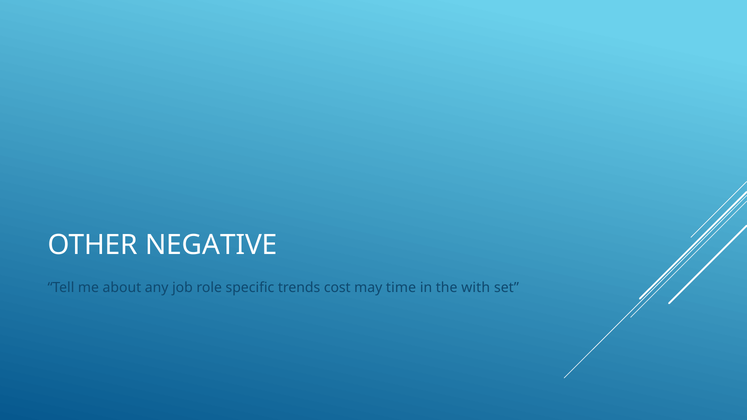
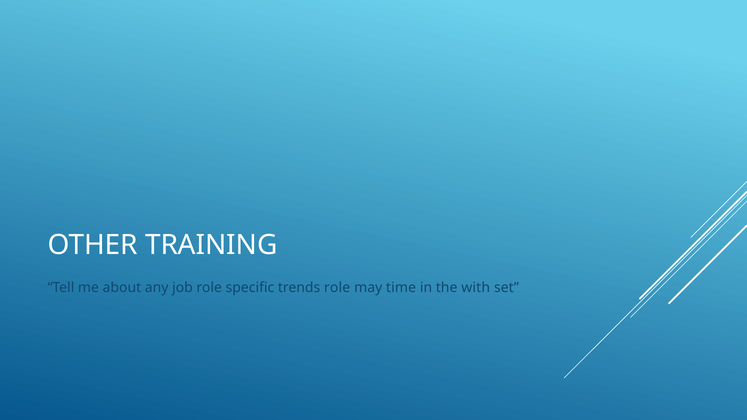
NEGATIVE: NEGATIVE -> TRAINING
trends cost: cost -> role
